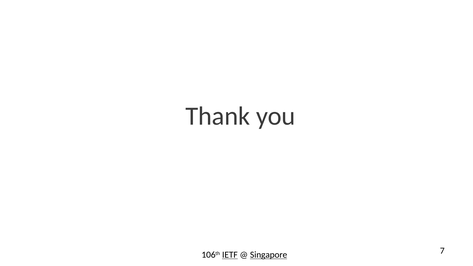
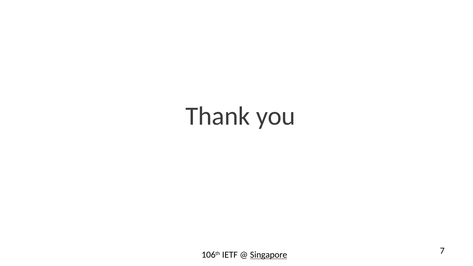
IETF underline: present -> none
